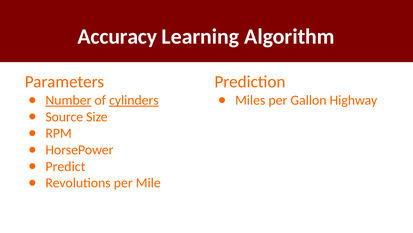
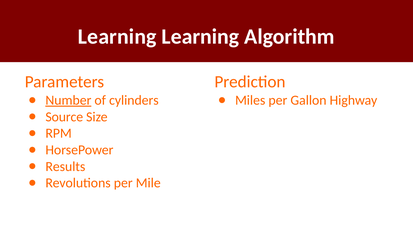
Accuracy at (117, 37): Accuracy -> Learning
cylinders underline: present -> none
Predict: Predict -> Results
